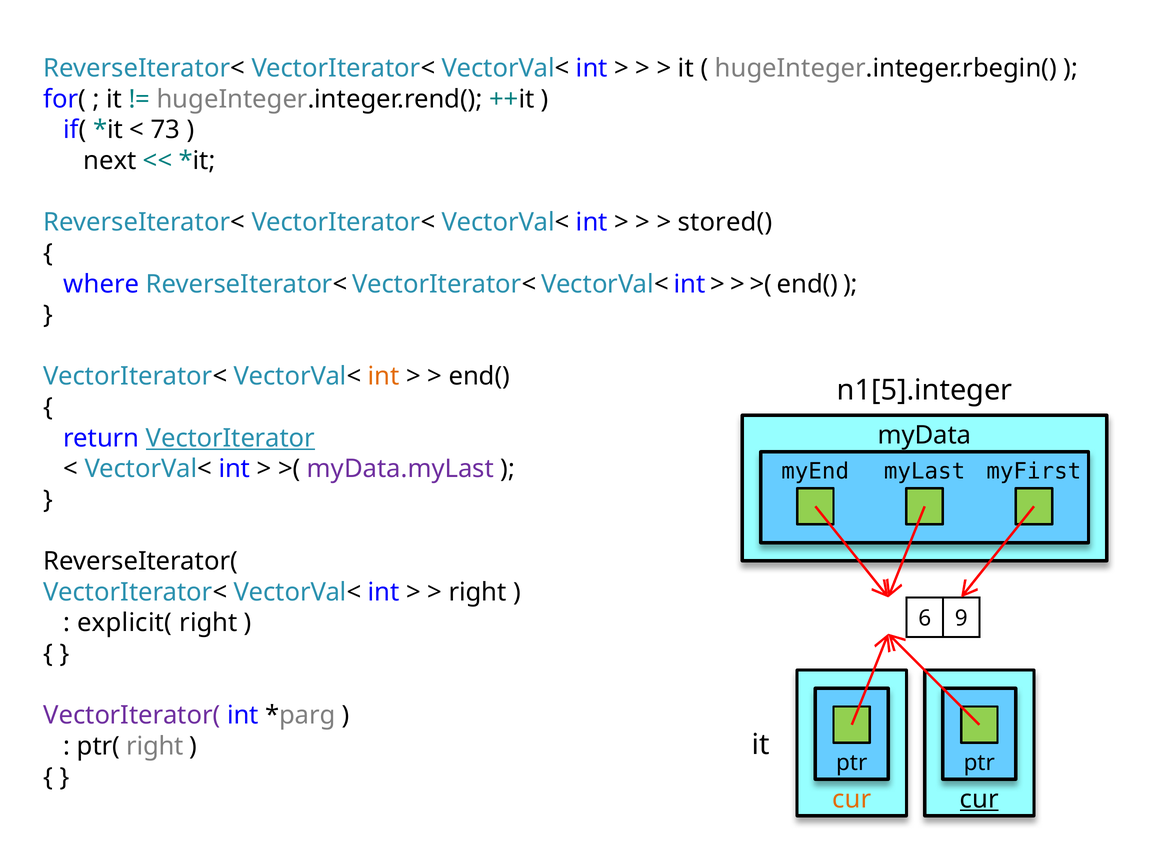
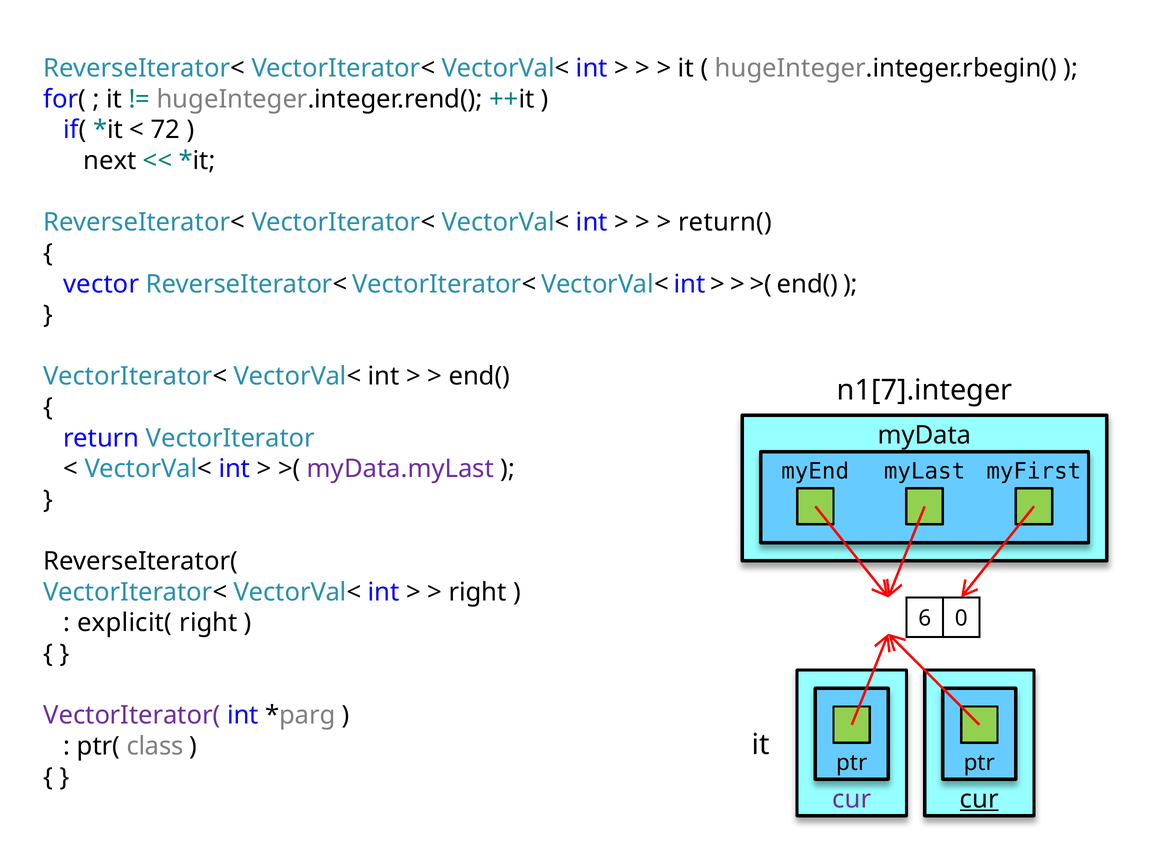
73: 73 -> 72
stored(: stored( -> return(
where: where -> vector
int at (384, 377) colour: orange -> black
n1[5].integer: n1[5].integer -> n1[7].integer
VectorIterator underline: present -> none
9: 9 -> 0
ptr( right: right -> class
cur at (852, 800) colour: orange -> purple
